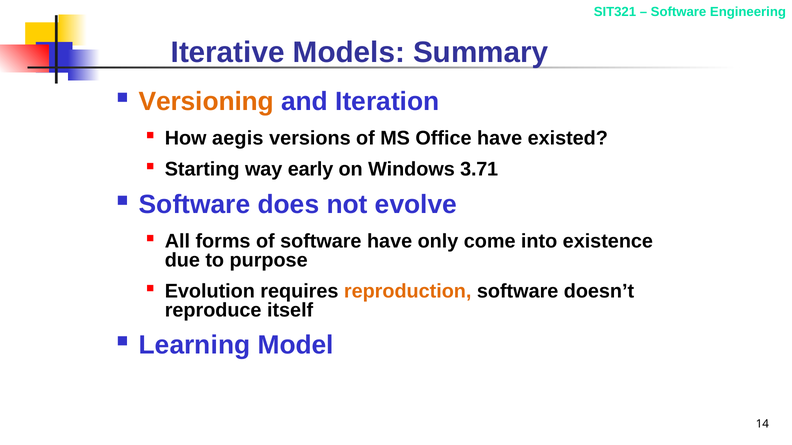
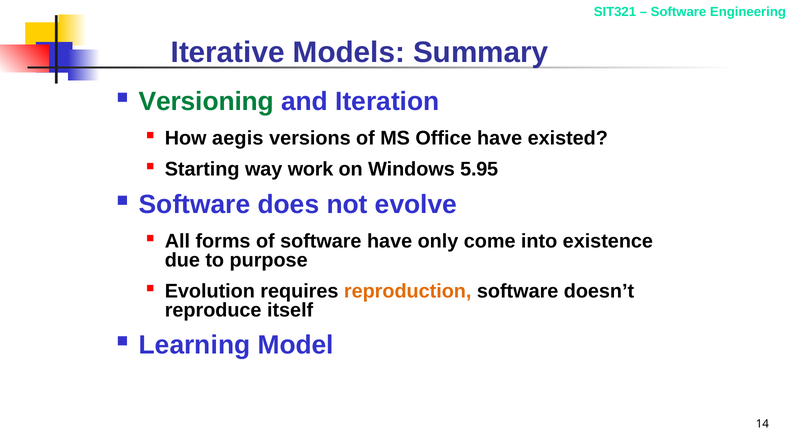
Versioning colour: orange -> green
early: early -> work
3.71: 3.71 -> 5.95
